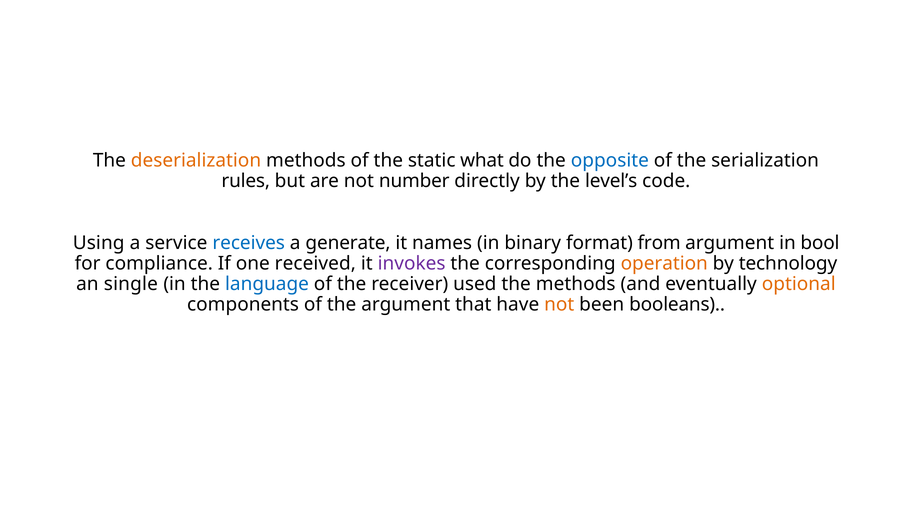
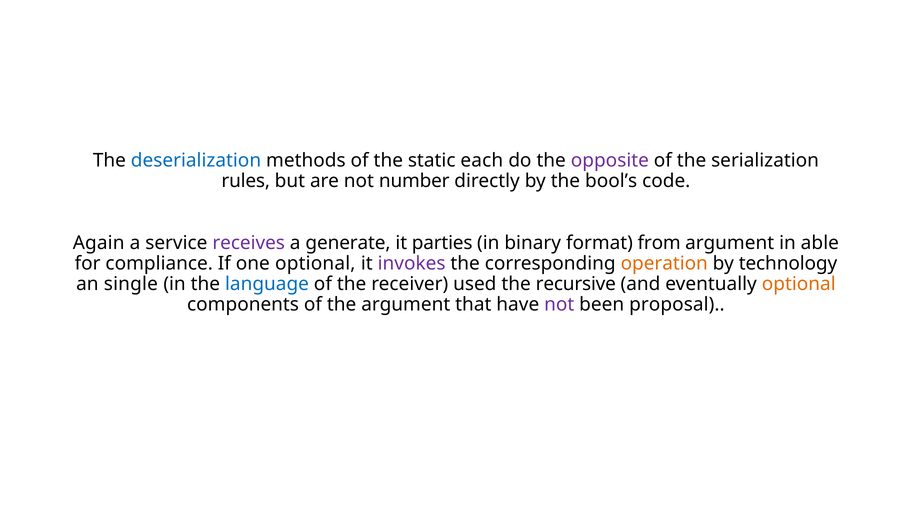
deserialization colour: orange -> blue
what: what -> each
opposite colour: blue -> purple
level’s: level’s -> bool’s
Using: Using -> Again
receives colour: blue -> purple
names: names -> parties
bool: bool -> able
one received: received -> optional
the methods: methods -> recursive
not at (559, 304) colour: orange -> purple
booleans: booleans -> proposal
